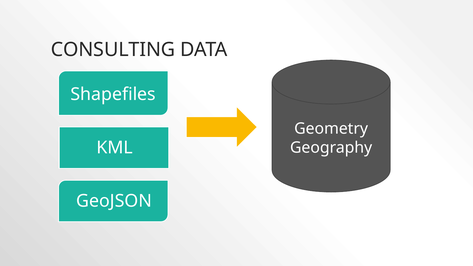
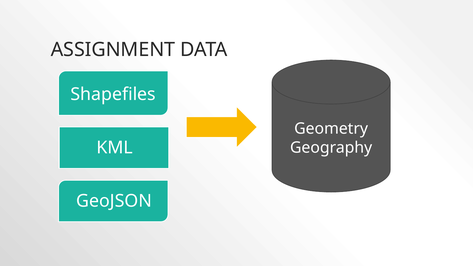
CONSULTING: CONSULTING -> ASSIGNMENT
